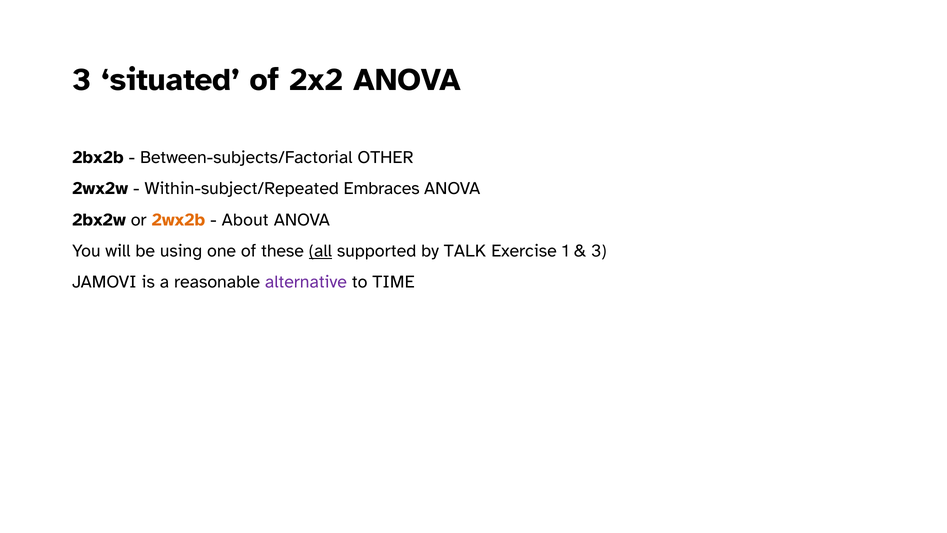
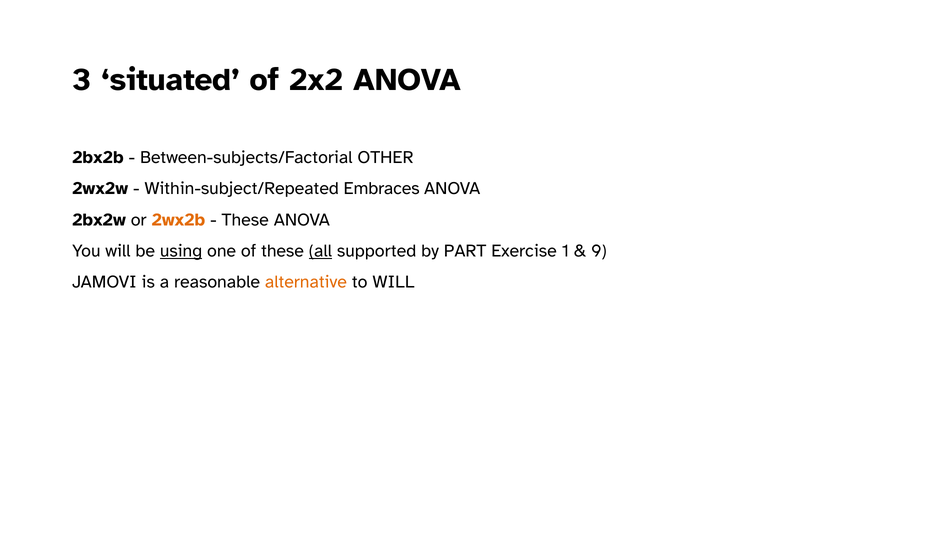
About at (245, 220): About -> These
using underline: none -> present
TALK: TALK -> PART
3 at (599, 251): 3 -> 9
alternative colour: purple -> orange
to TIME: TIME -> WILL
